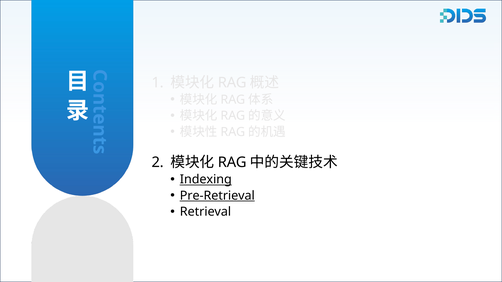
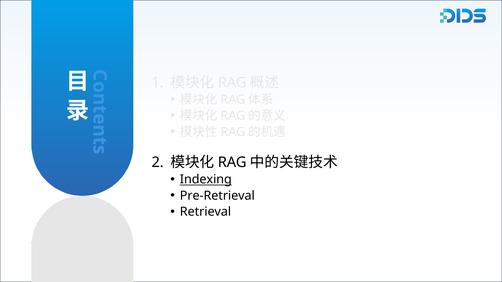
Pre-Retrieval underline: present -> none
